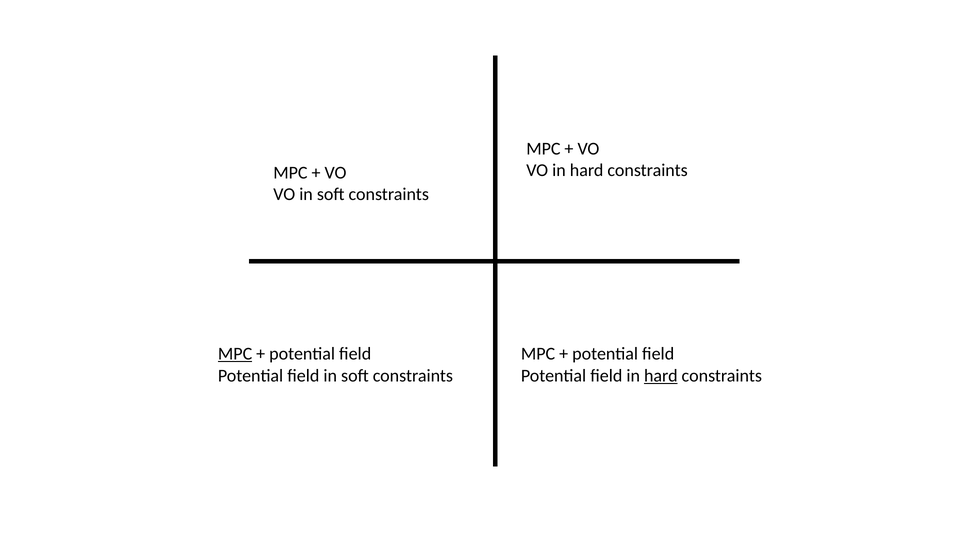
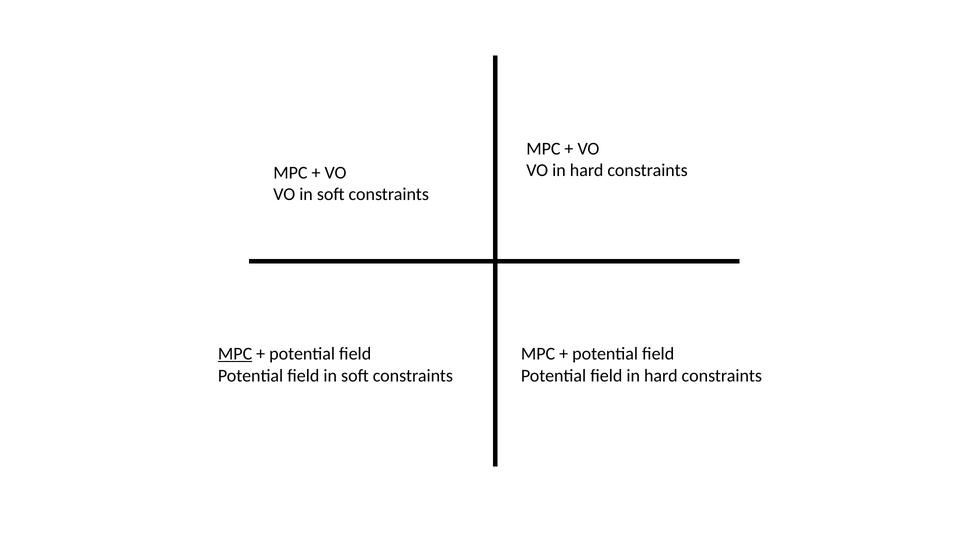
hard at (661, 375) underline: present -> none
